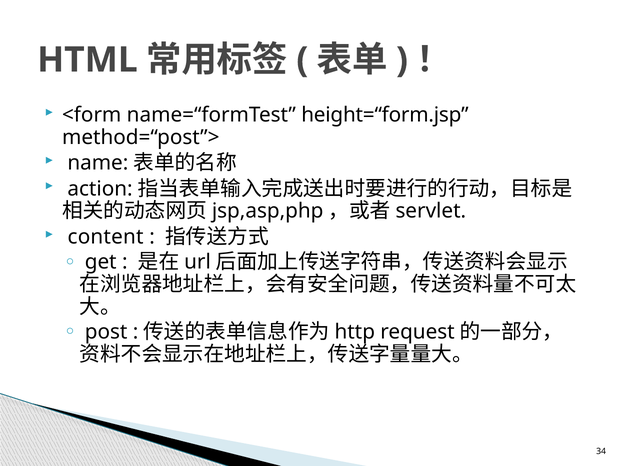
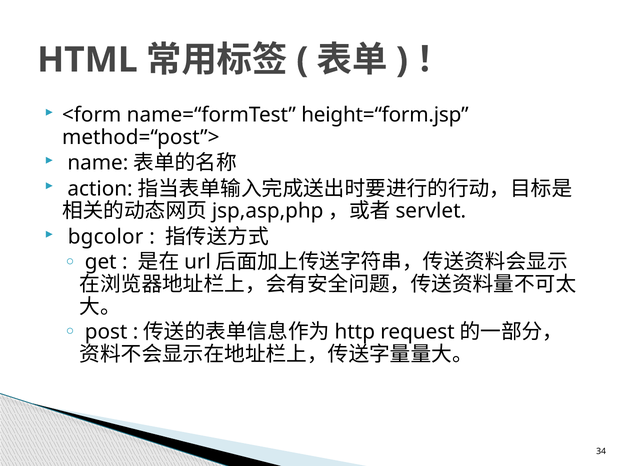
content: content -> bgcolor
